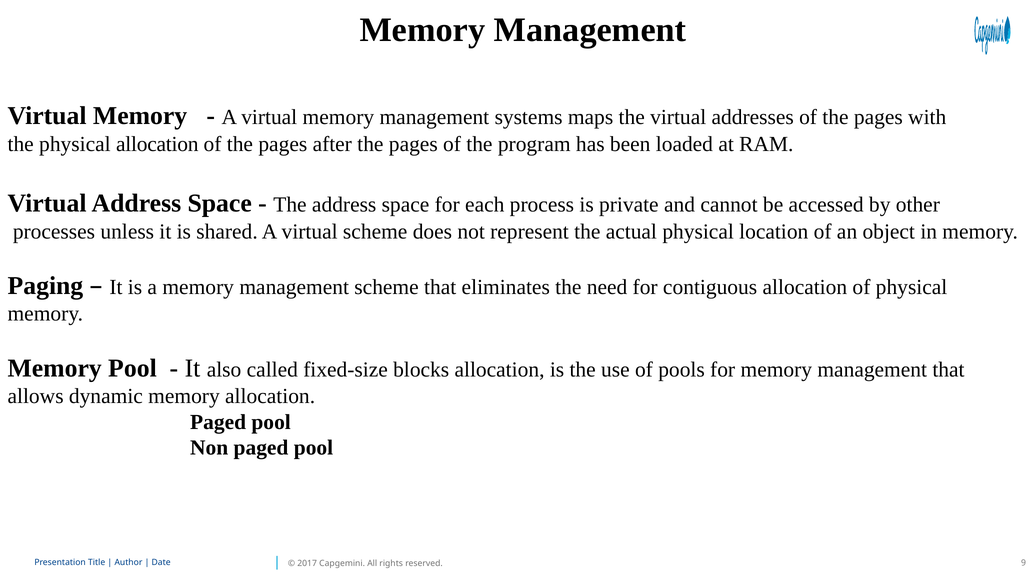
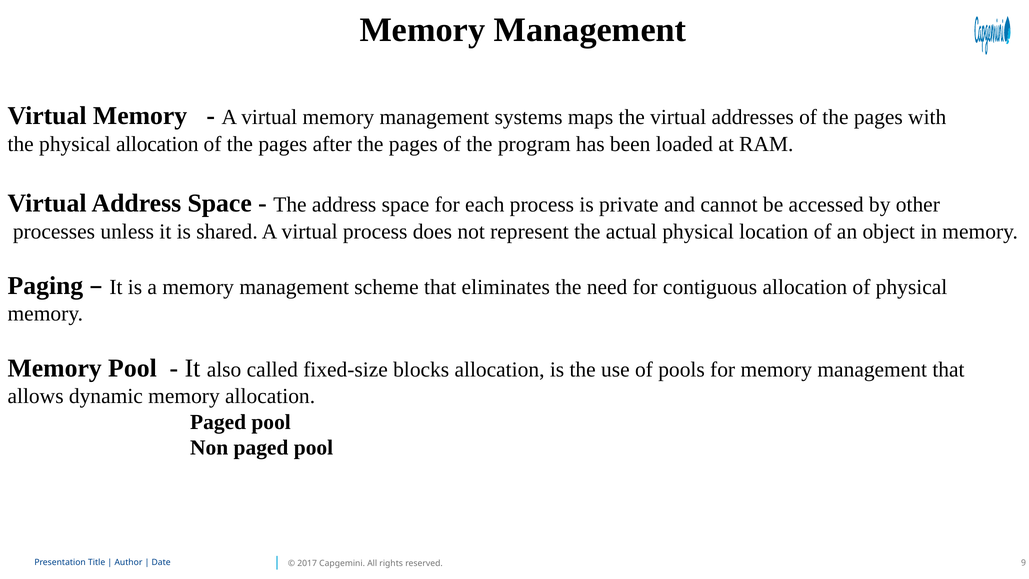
virtual scheme: scheme -> process
